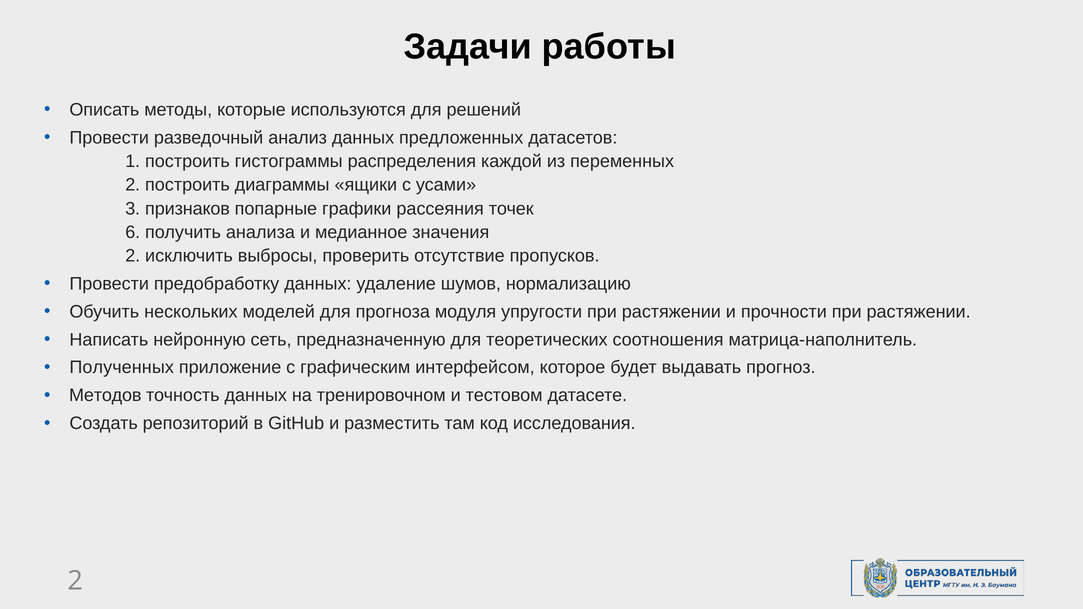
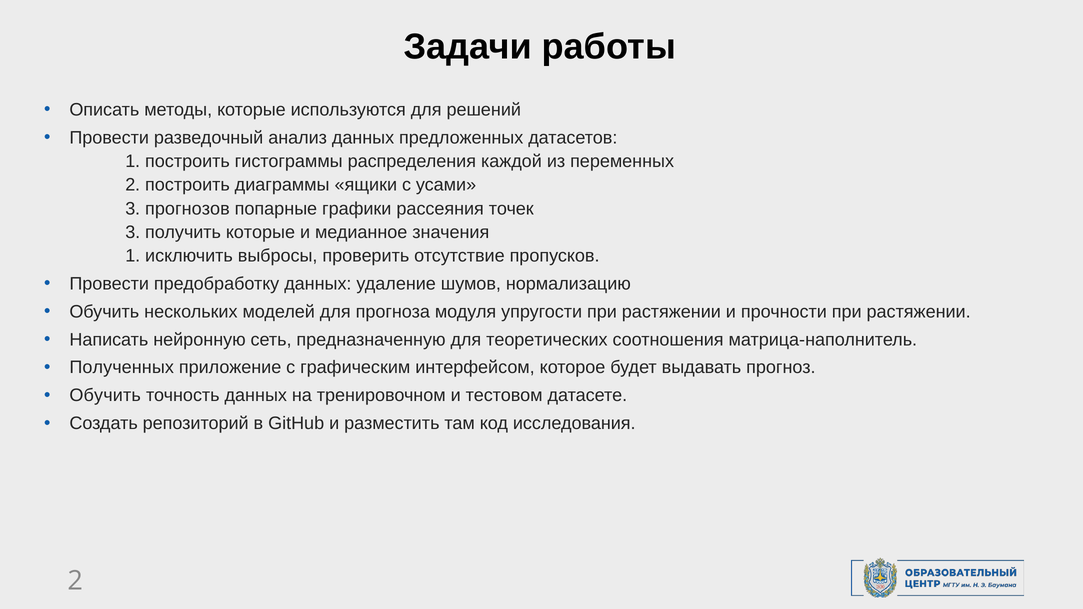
признаков: признаков -> прогнозов
6 at (133, 232): 6 -> 3
получить анализа: анализа -> которые
2 at (133, 256): 2 -> 1
Методов at (105, 396): Методов -> Обучить
